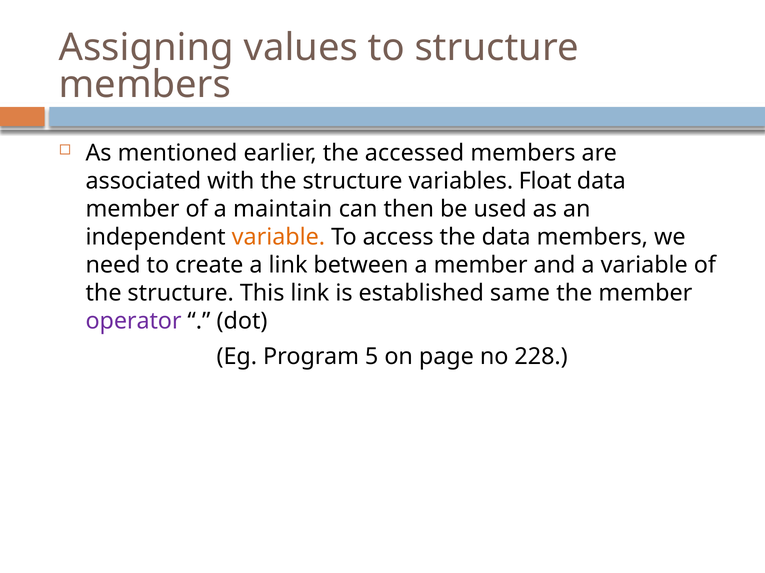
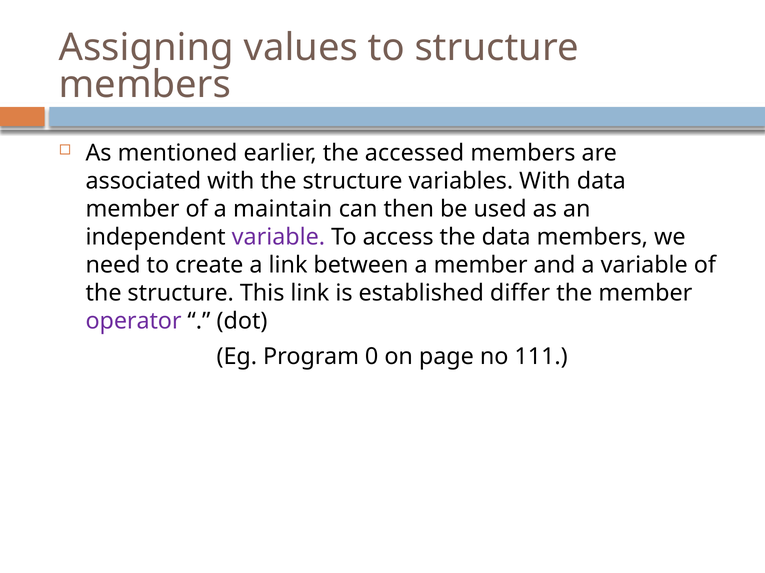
variables Float: Float -> With
variable at (278, 237) colour: orange -> purple
same: same -> differ
5: 5 -> 0
228: 228 -> 111
